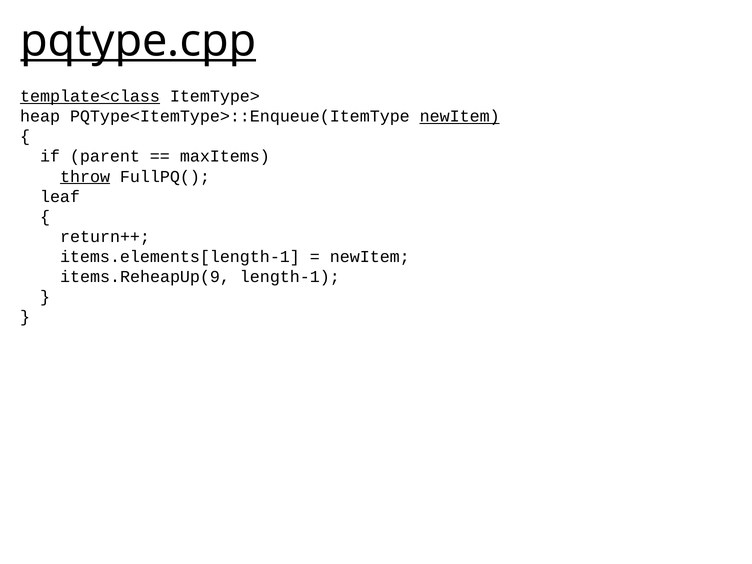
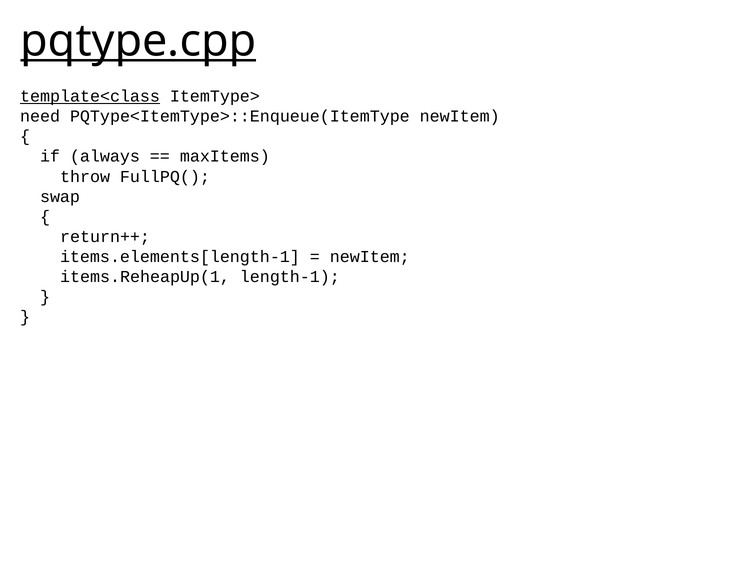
heap: heap -> need
newItem at (460, 116) underline: present -> none
parent: parent -> always
throw underline: present -> none
leaf: leaf -> swap
items.ReheapUp(9: items.ReheapUp(9 -> items.ReheapUp(1
